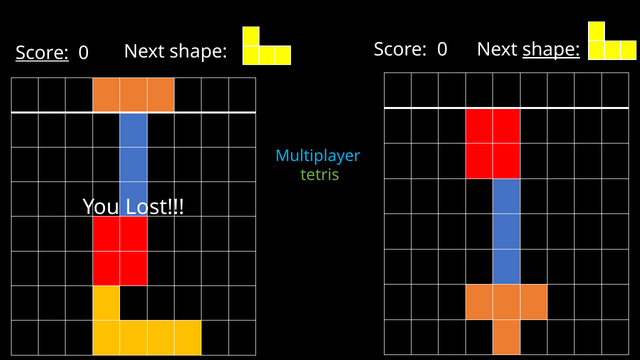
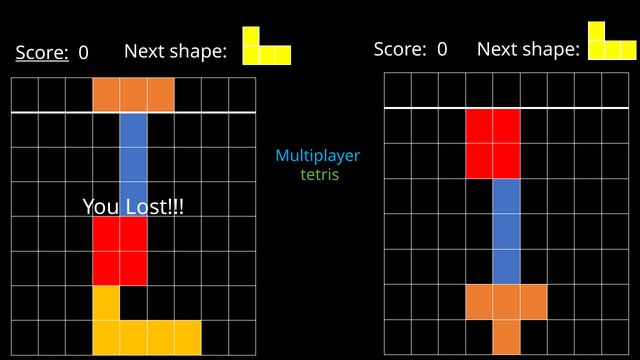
shape at (551, 50) underline: present -> none
